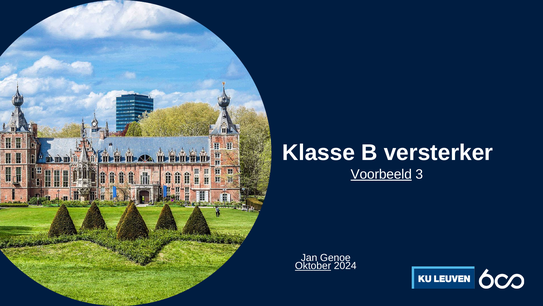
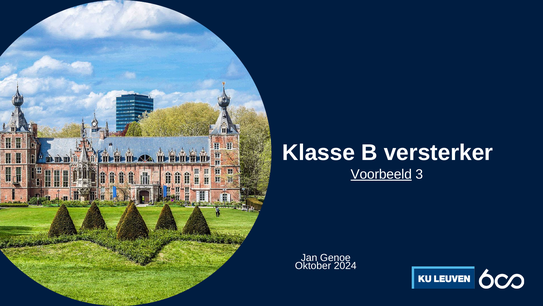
Oktober underline: present -> none
